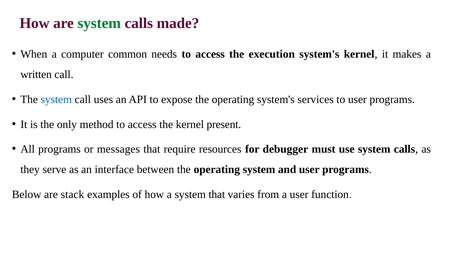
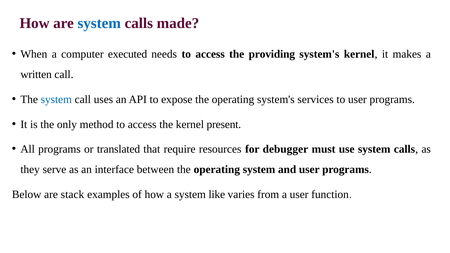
system at (99, 23) colour: green -> blue
common: common -> executed
execution: execution -> providing
messages: messages -> translated
system that: that -> like
